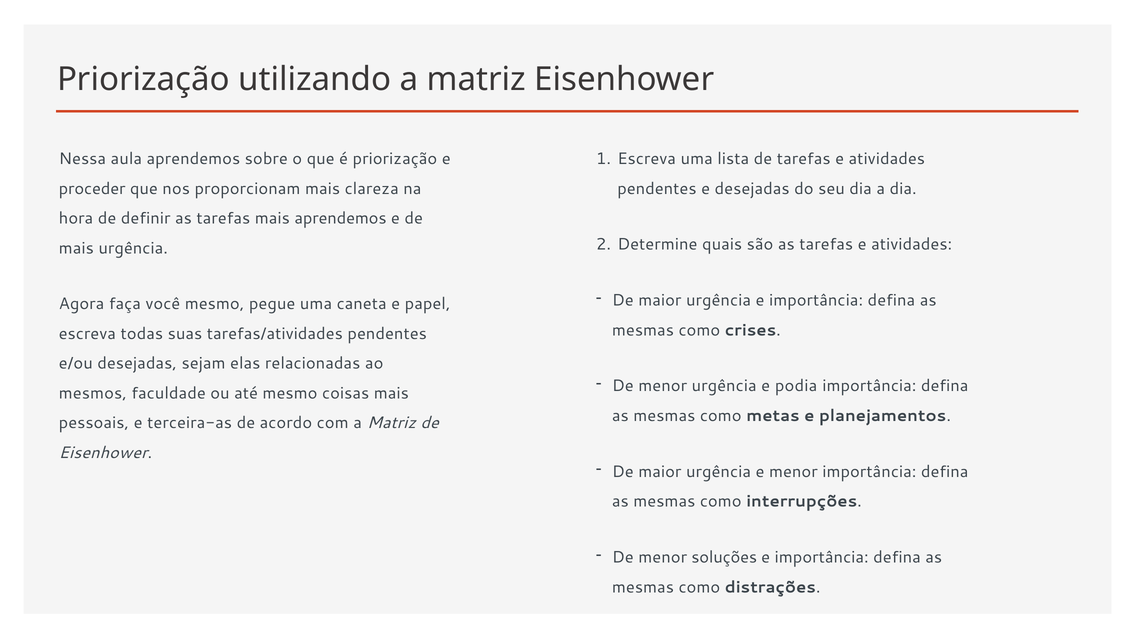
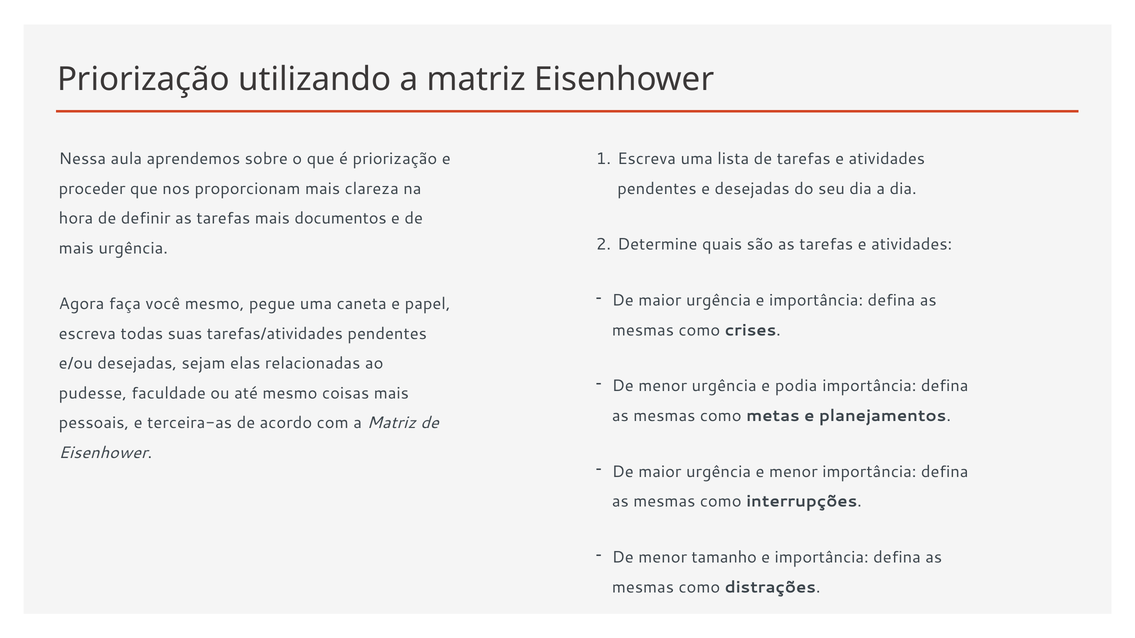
mais aprendemos: aprendemos -> documentos
mesmos: mesmos -> pudesse
soluções: soluções -> tamanho
